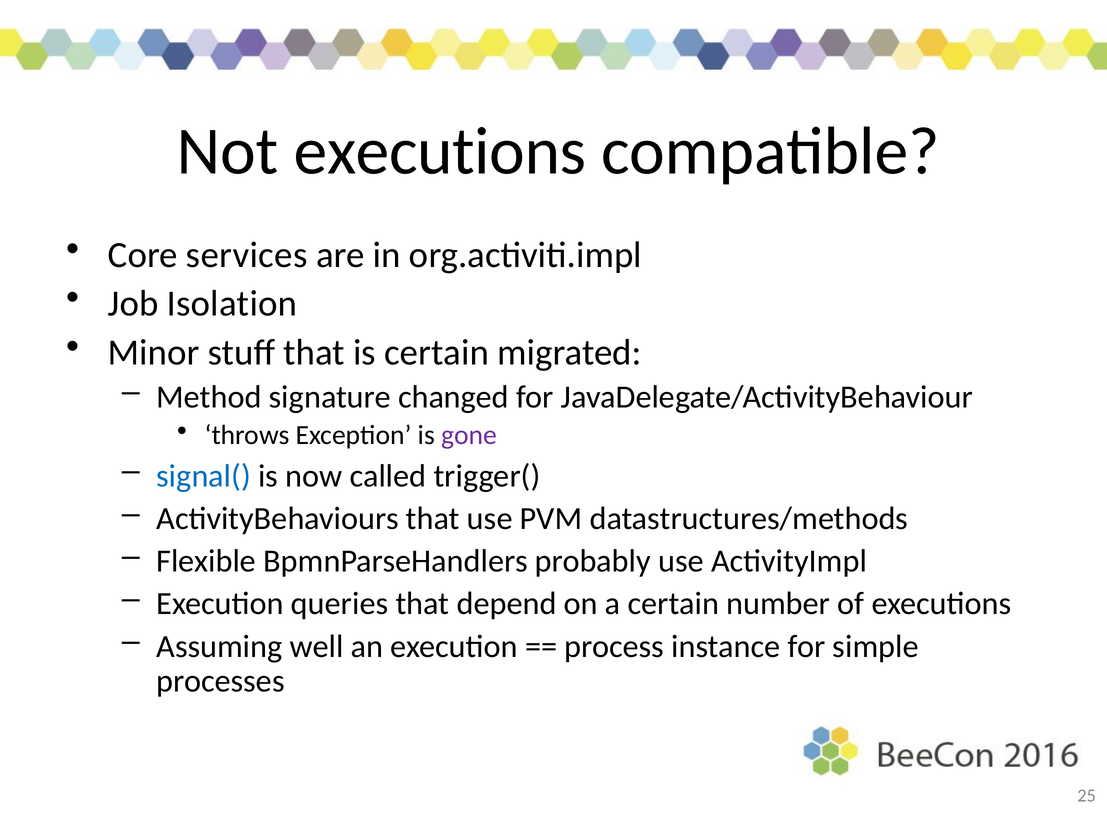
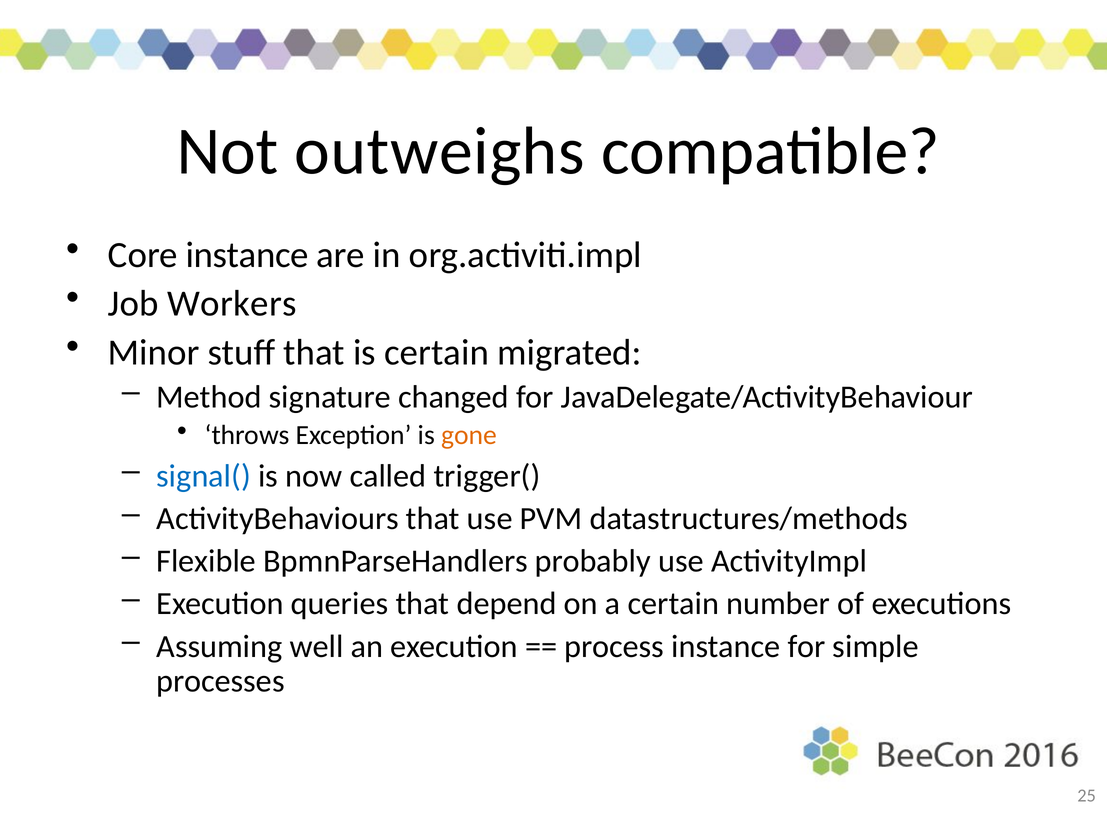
Not executions: executions -> outweighs
Core services: services -> instance
Isolation: Isolation -> Workers
gone colour: purple -> orange
